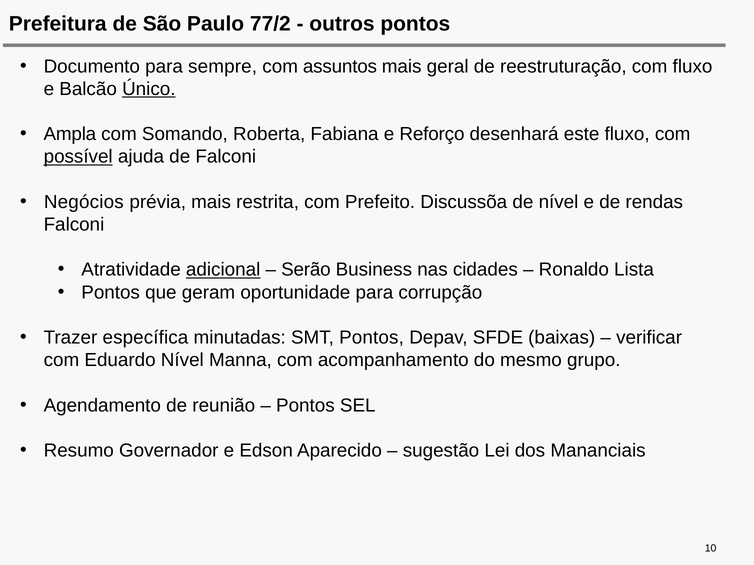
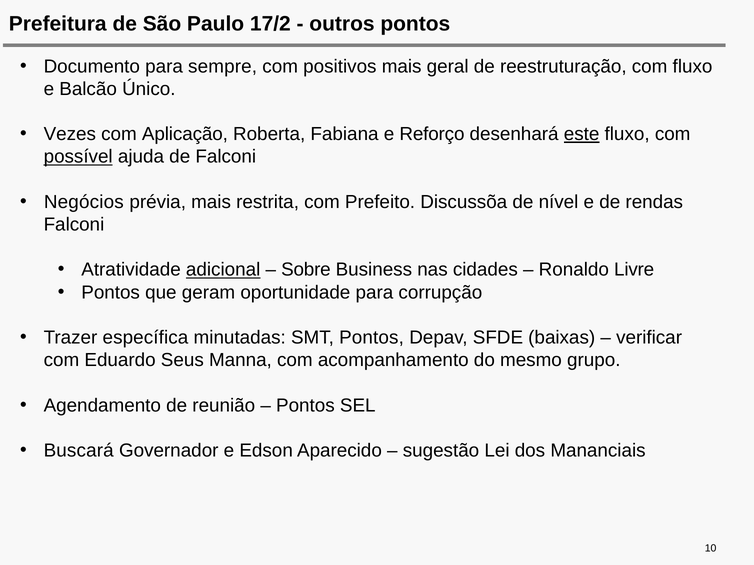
77/2: 77/2 -> 17/2
assuntos: assuntos -> positivos
Único underline: present -> none
Ampla: Ampla -> Vezes
Somando: Somando -> Aplicação
este underline: none -> present
Serão: Serão -> Sobre
Lista: Lista -> Livre
Eduardo Nível: Nível -> Seus
Resumo: Resumo -> Buscará
